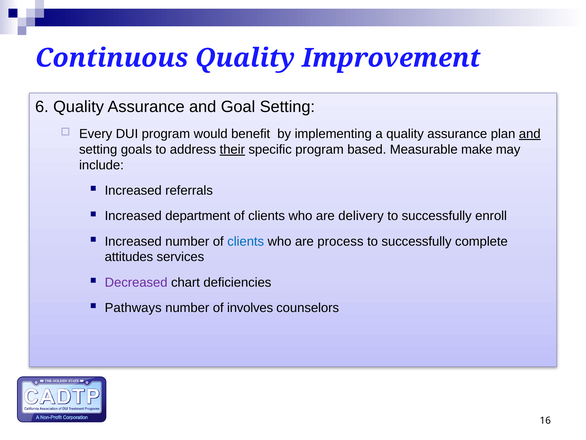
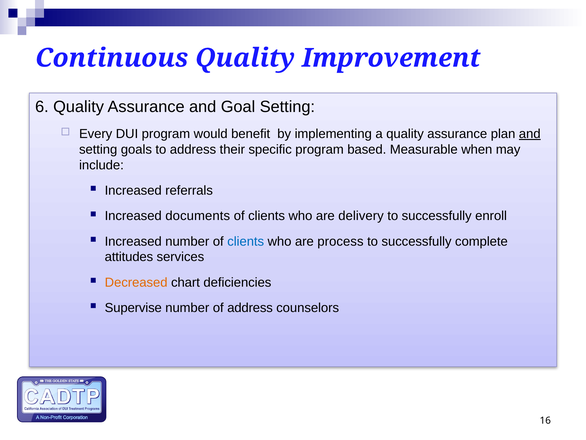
their underline: present -> none
make: make -> when
department: department -> documents
Decreased colour: purple -> orange
Pathways: Pathways -> Supervise
of involves: involves -> address
